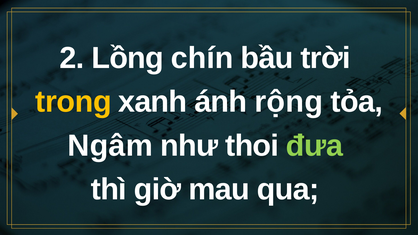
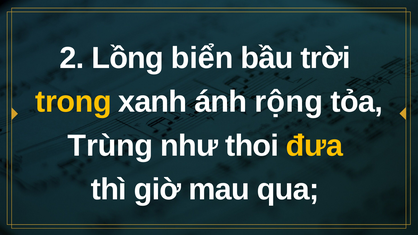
chín: chín -> biển
Ngâm: Ngâm -> Trùng
đưa colour: light green -> yellow
